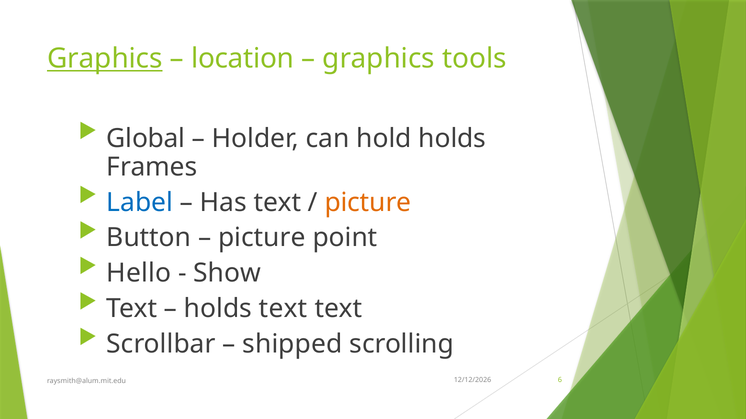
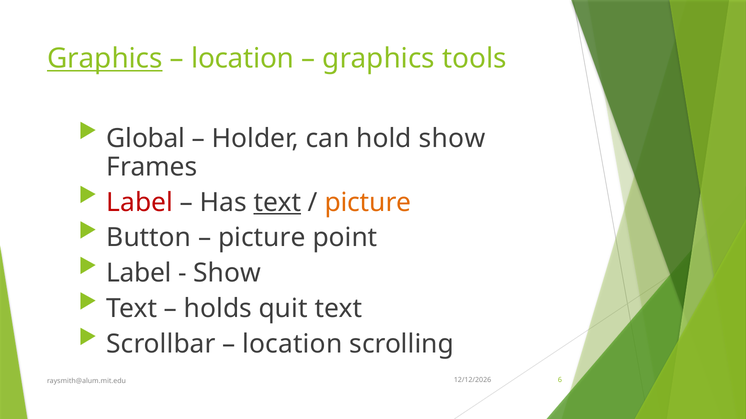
hold holds: holds -> show
Label at (140, 203) colour: blue -> red
text at (277, 203) underline: none -> present
Hello at (139, 274): Hello -> Label
holds text: text -> quit
shipped at (292, 345): shipped -> location
